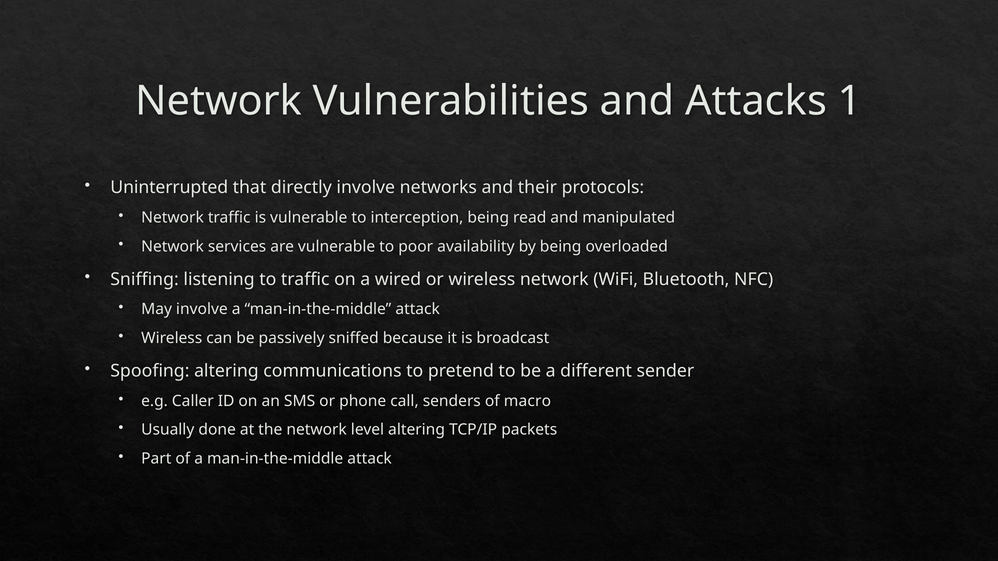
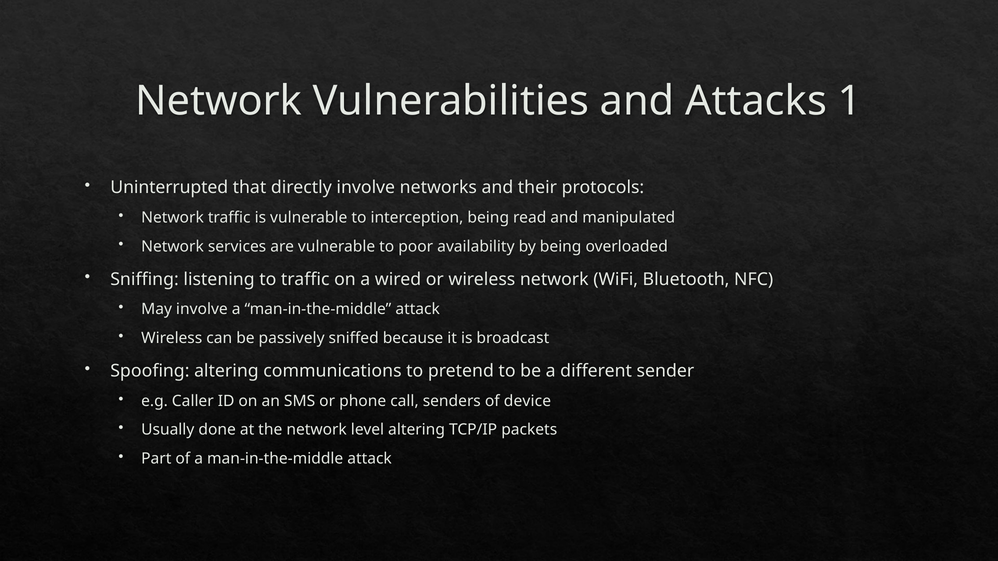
macro: macro -> device
